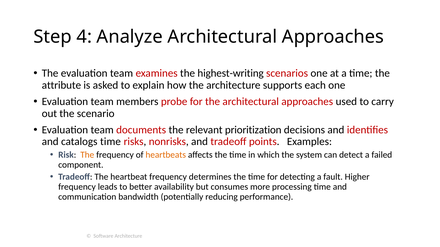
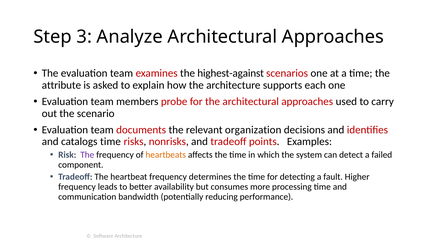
4: 4 -> 3
highest-writing: highest-writing -> highest-against
prioritization: prioritization -> organization
The at (87, 155) colour: orange -> purple
